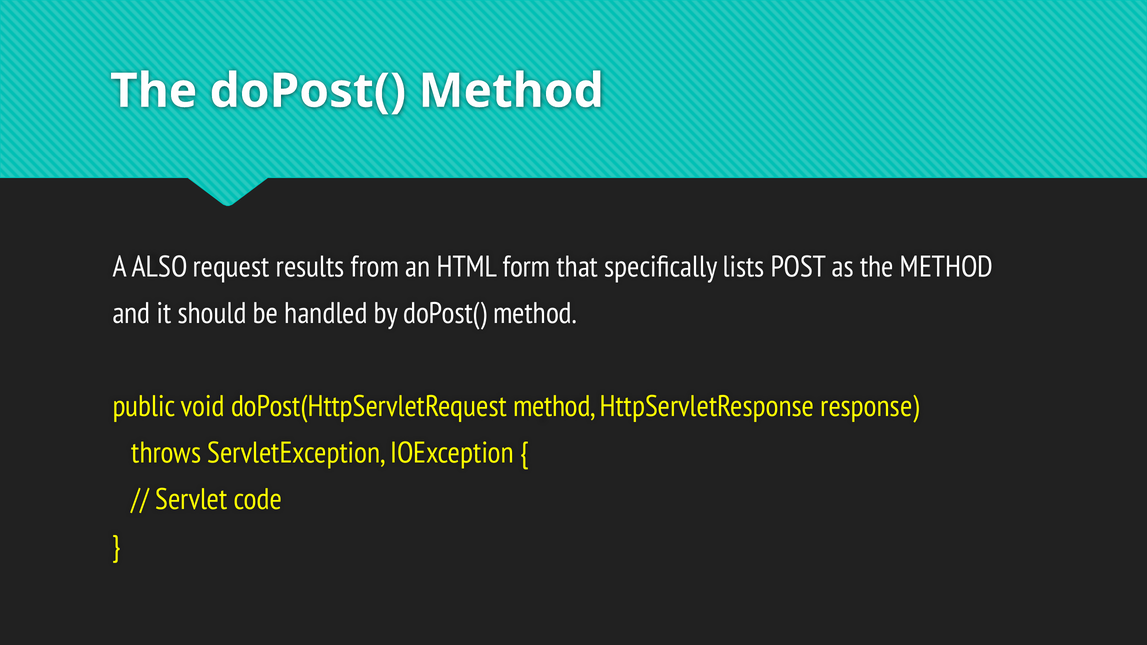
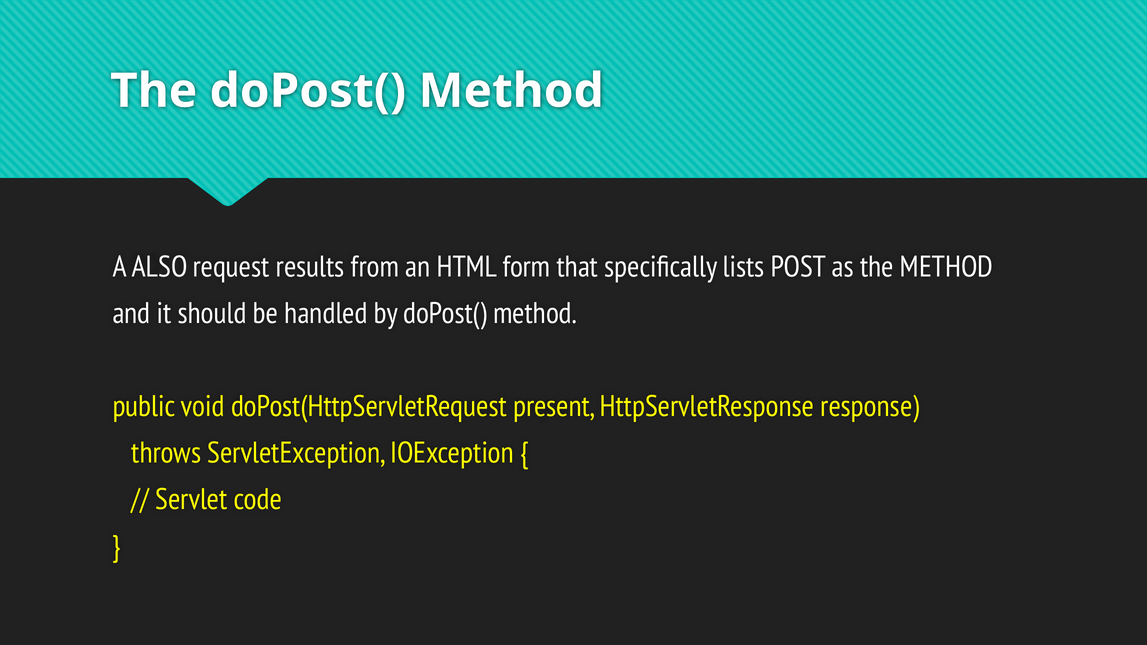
doPost(HttpServletRequest method: method -> present
